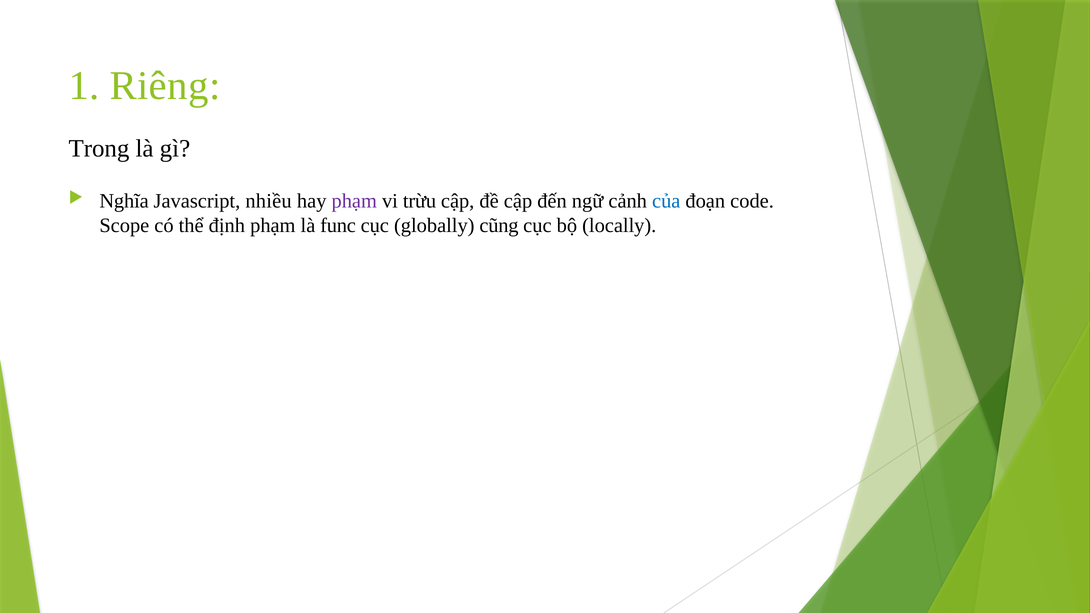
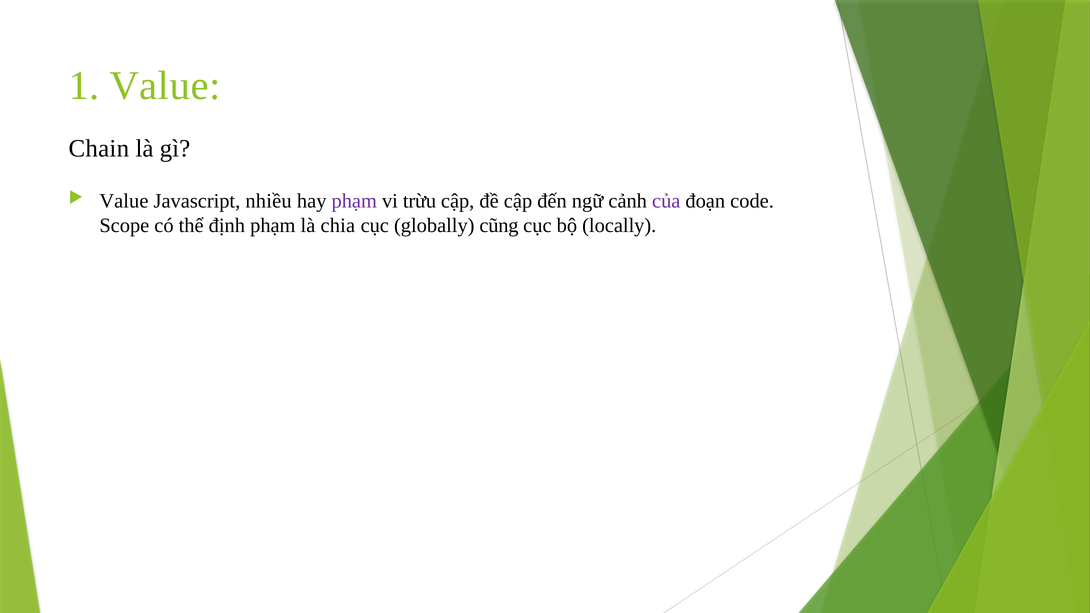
1 Riêng: Riêng -> Value
Trong: Trong -> Chain
Nghĩa at (124, 201): Nghĩa -> Value
của colour: blue -> purple
func: func -> chia
